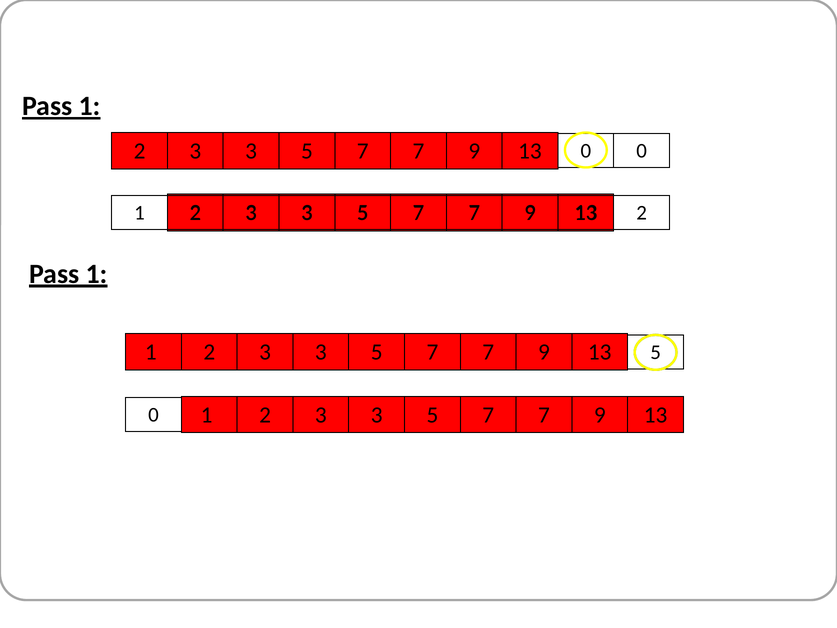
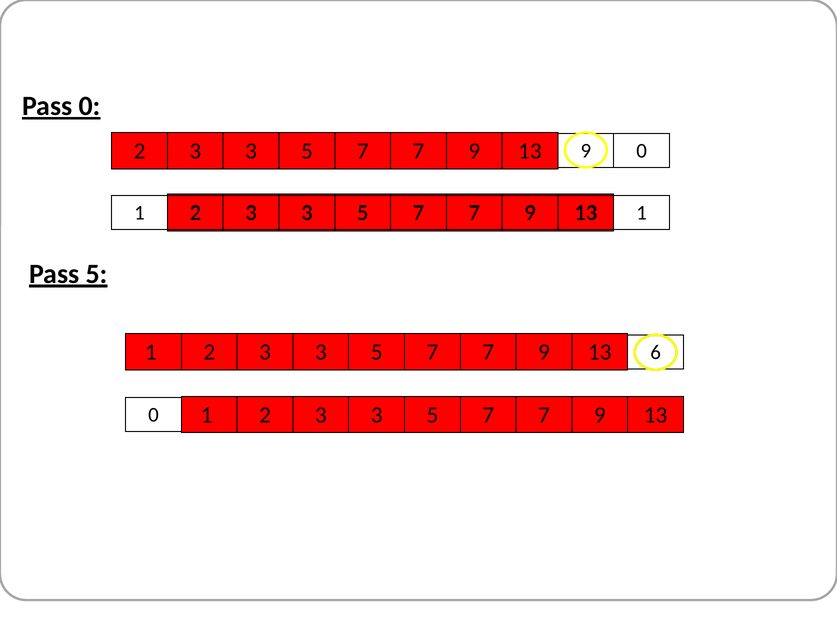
1 at (90, 106): 1 -> 0
0 at (586, 151): 0 -> 9
2 at (642, 213): 2 -> 1
1 at (97, 274): 1 -> 5
5 at (656, 352): 5 -> 6
